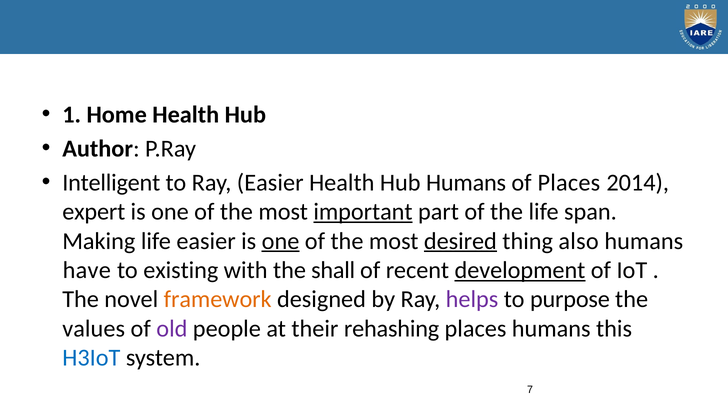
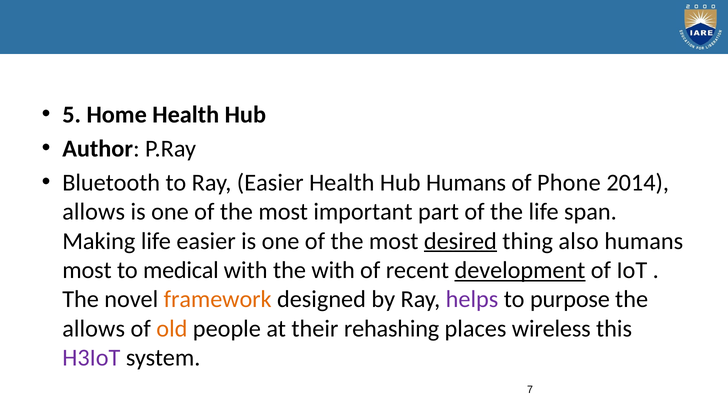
1: 1 -> 5
Intelligent: Intelligent -> Bluetooth
of Places: Places -> Phone
expert at (94, 212): expert -> allows
important underline: present -> none
one at (281, 241) underline: present -> none
have at (87, 270): have -> most
existing: existing -> medical
the shall: shall -> with
values at (94, 328): values -> allows
old colour: purple -> orange
places humans: humans -> wireless
H3IoT colour: blue -> purple
